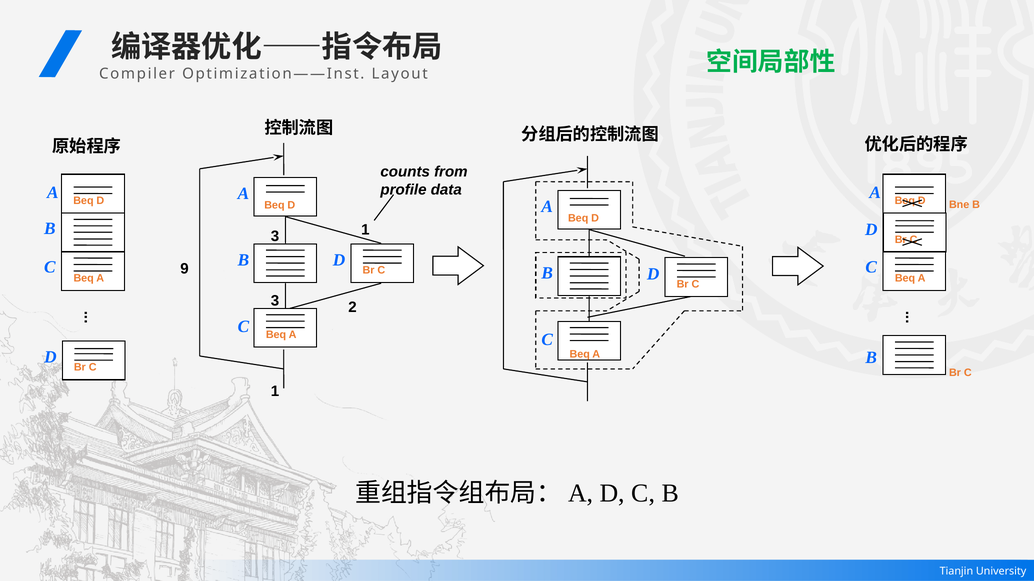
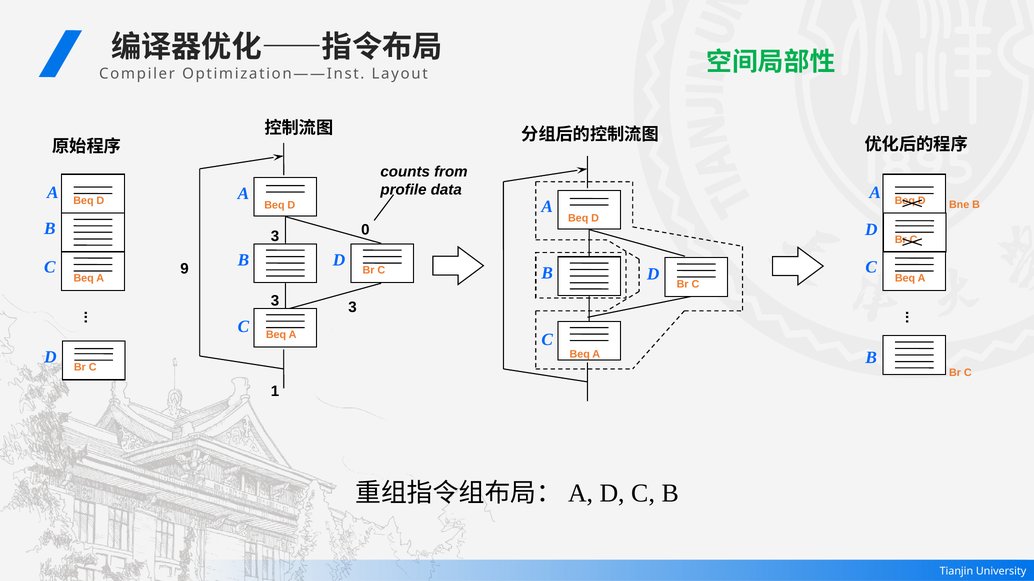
3 1: 1 -> 0
3 2: 2 -> 3
